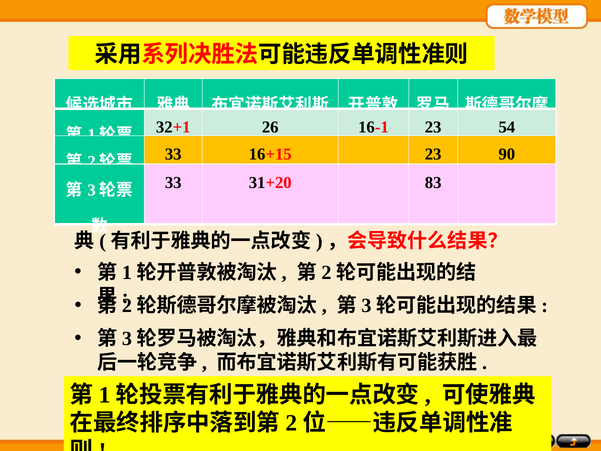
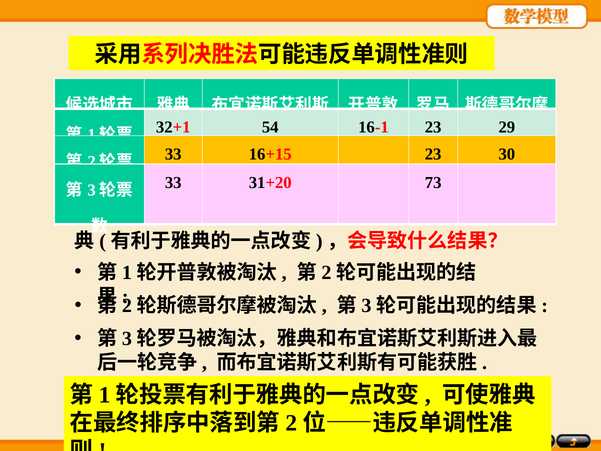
26: 26 -> 54
54: 54 -> 29
90: 90 -> 30
83: 83 -> 73
